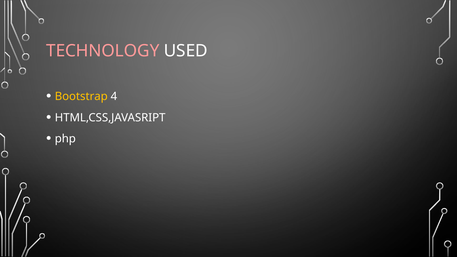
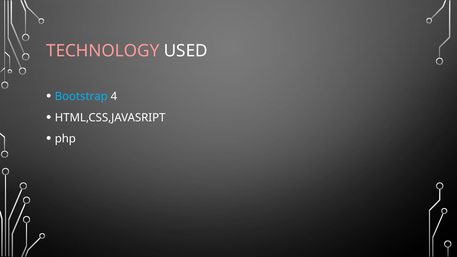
Bootstrap colour: yellow -> light blue
